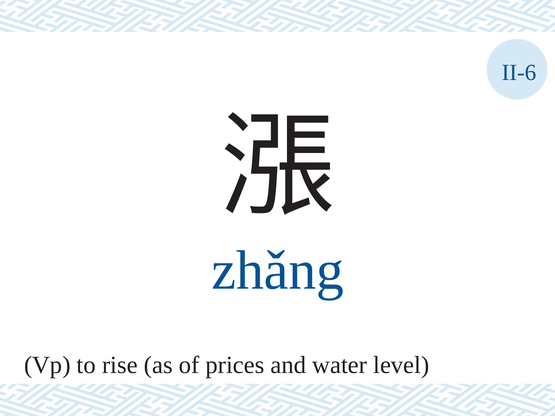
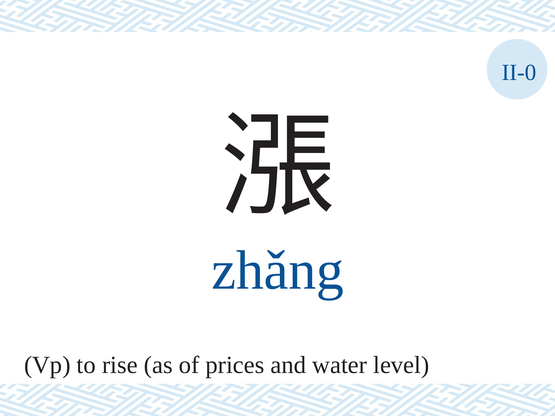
II-6: II-6 -> II-0
